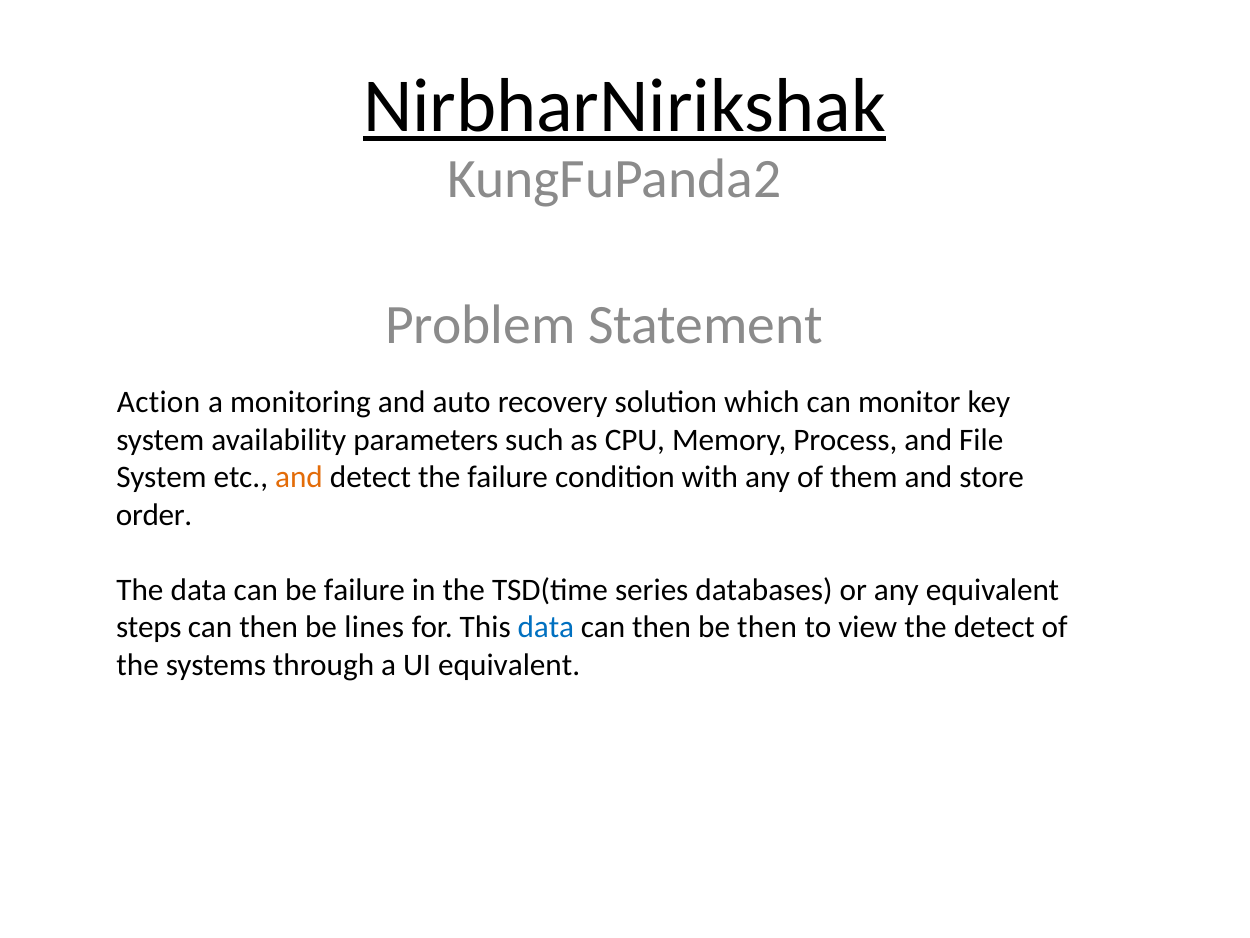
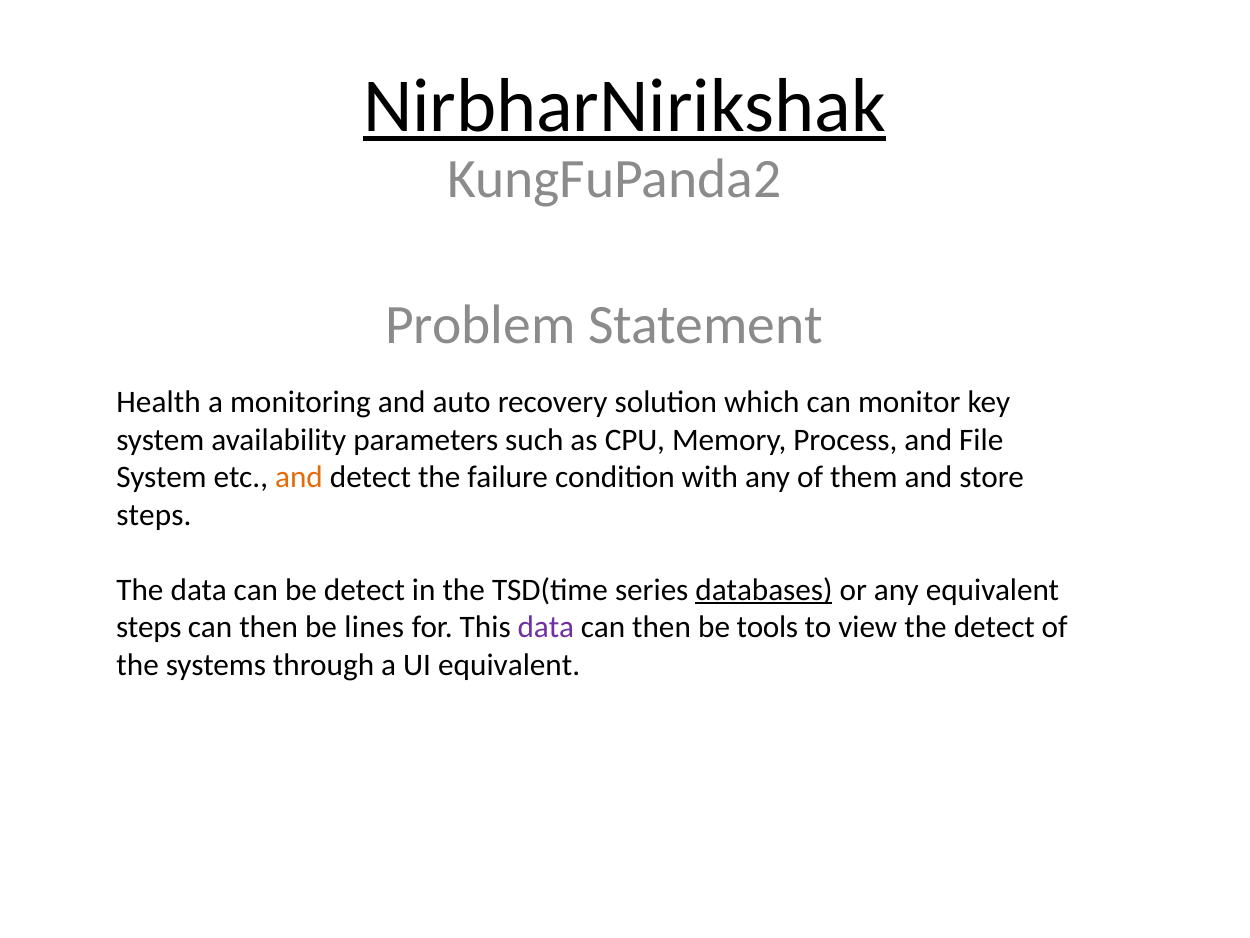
Action: Action -> Health
order at (154, 515): order -> steps
be failure: failure -> detect
databases underline: none -> present
data at (546, 627) colour: blue -> purple
be then: then -> tools
